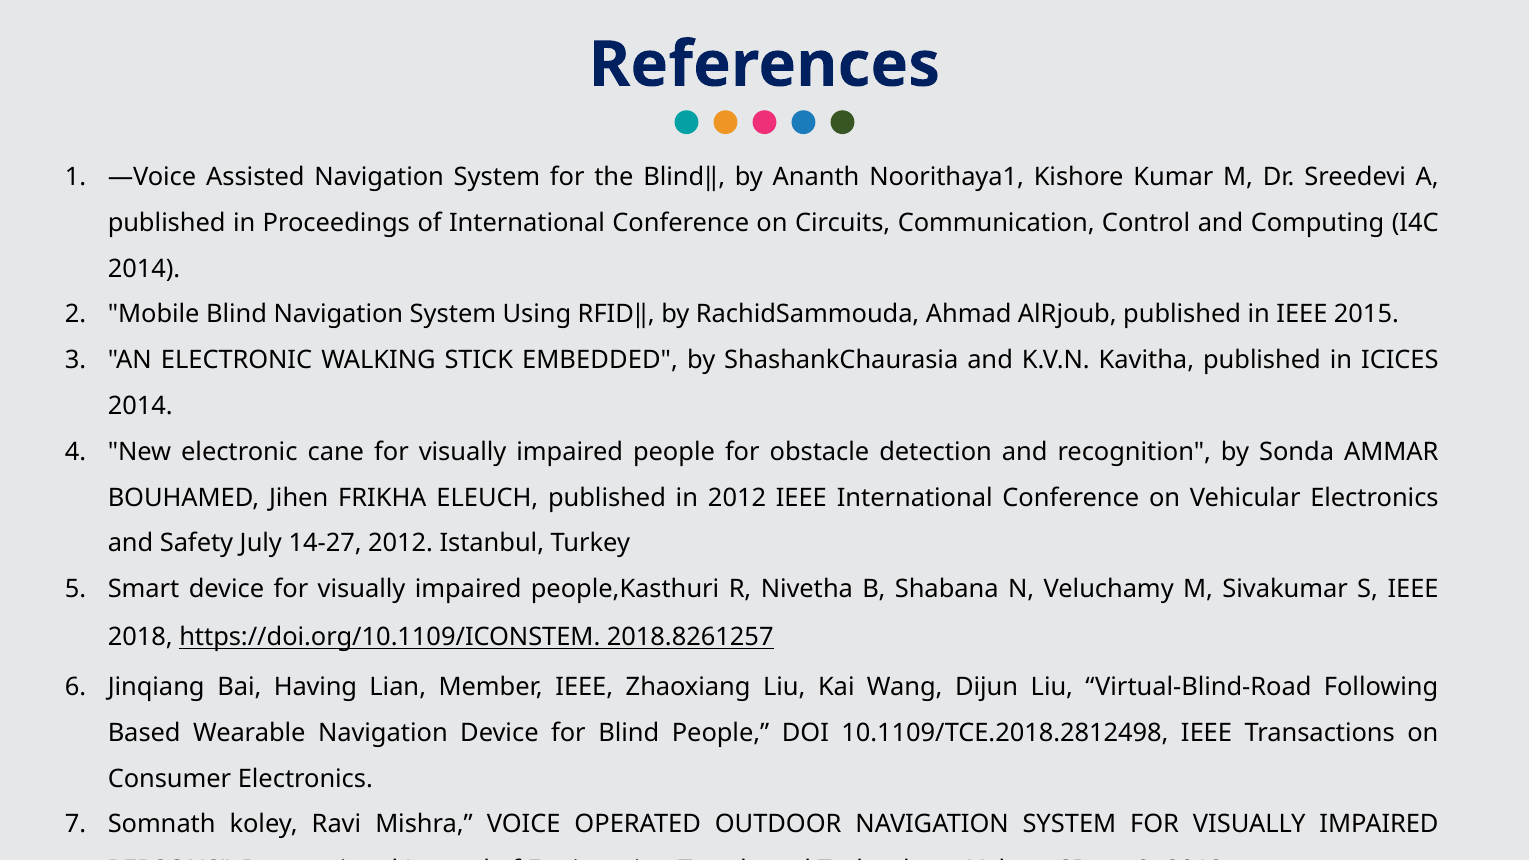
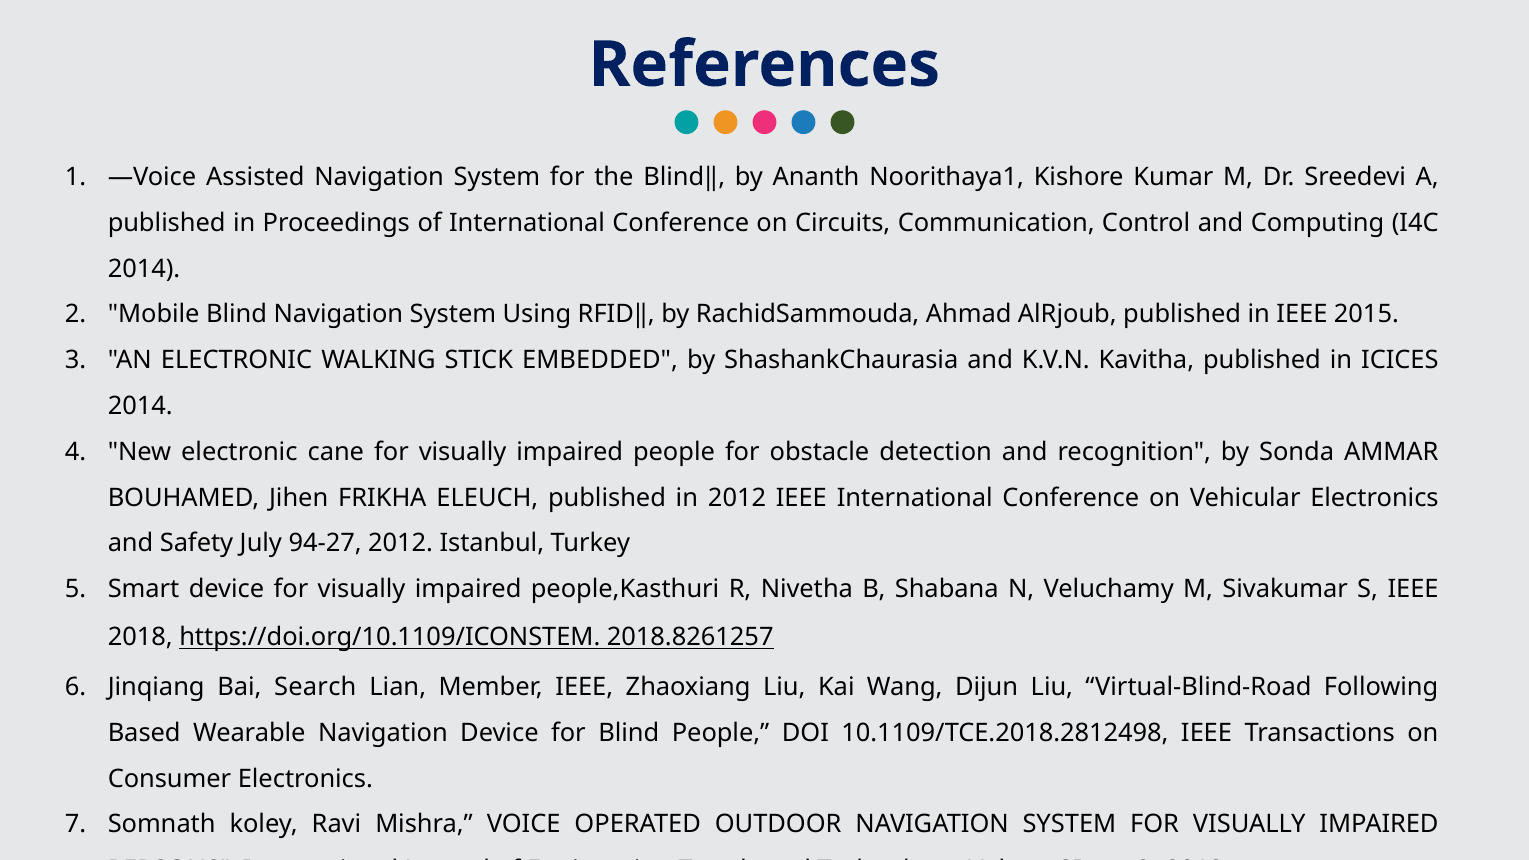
14-27: 14-27 -> 94-27
Having: Having -> Search
